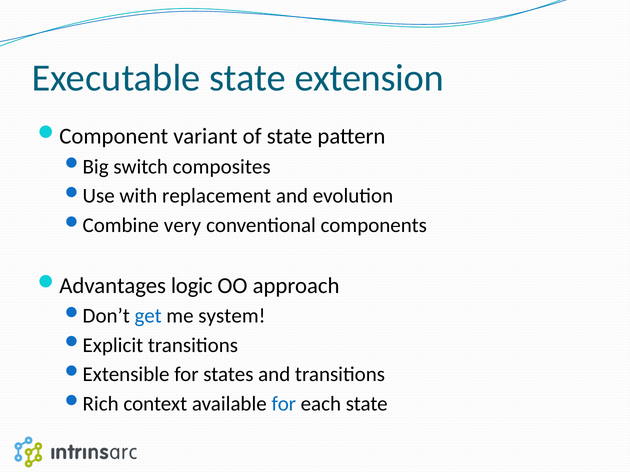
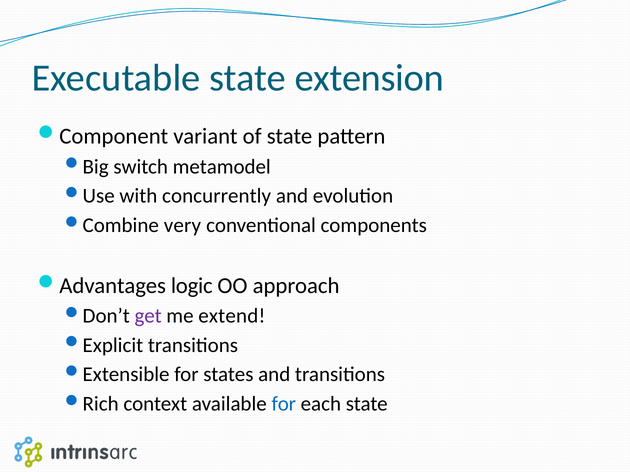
composites: composites -> metamodel
replacement: replacement -> concurrently
get colour: blue -> purple
system: system -> extend
